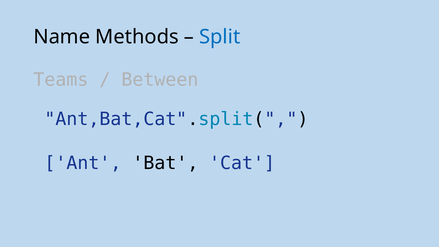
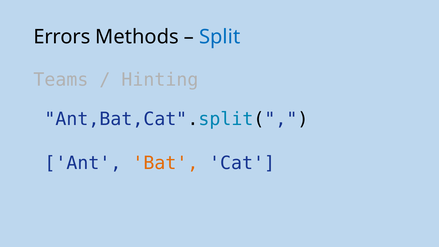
Name: Name -> Errors
Between: Between -> Hinting
Bat colour: black -> orange
